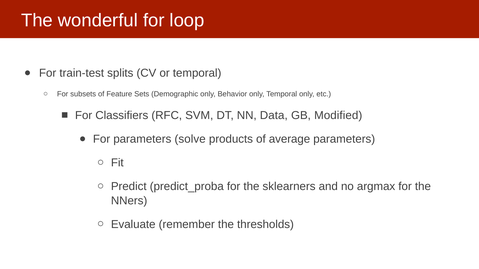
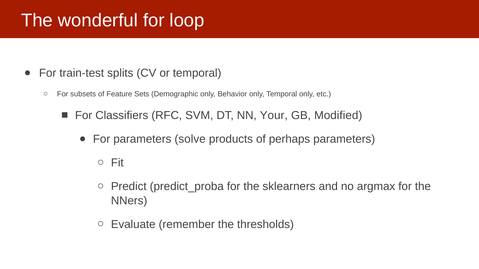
Data: Data -> Your
average: average -> perhaps
